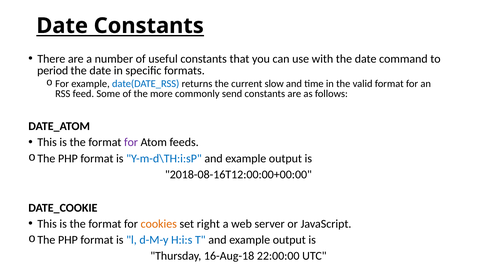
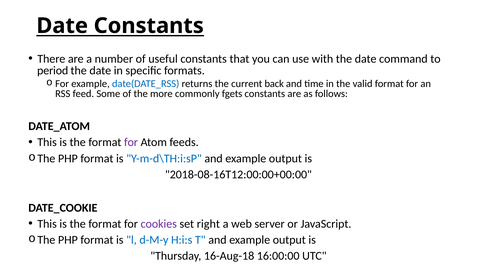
slow: slow -> back
send: send -> fgets
cookies colour: orange -> purple
22:00:00: 22:00:00 -> 16:00:00
